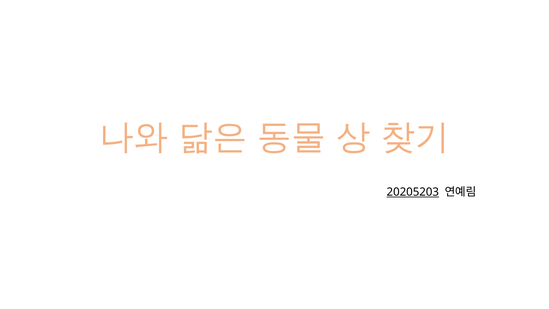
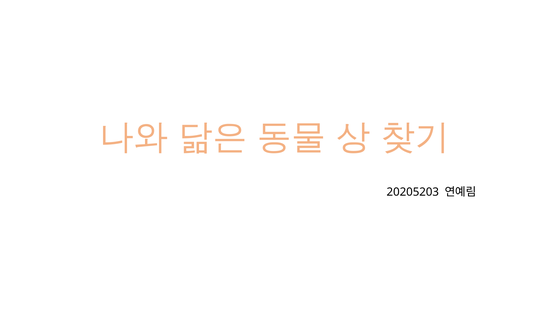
20205203 underline: present -> none
